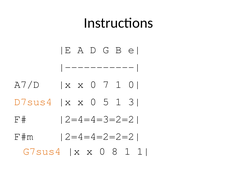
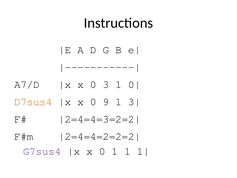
7: 7 -> 3
5: 5 -> 9
G7sus4 colour: orange -> purple
0 8: 8 -> 1
